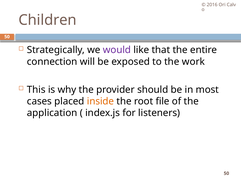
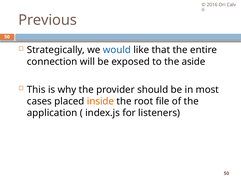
Children: Children -> Previous
would colour: purple -> blue
work: work -> aside
